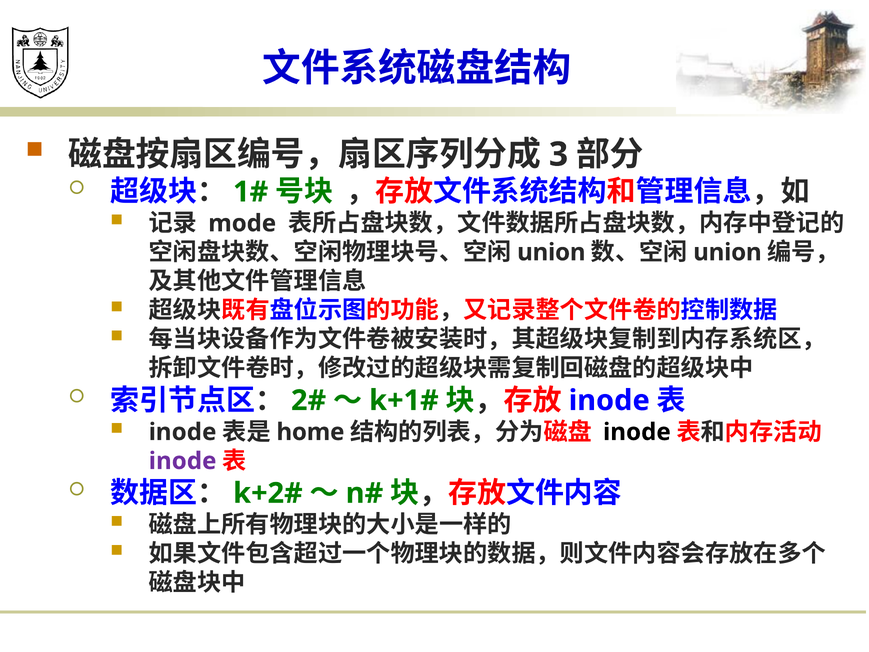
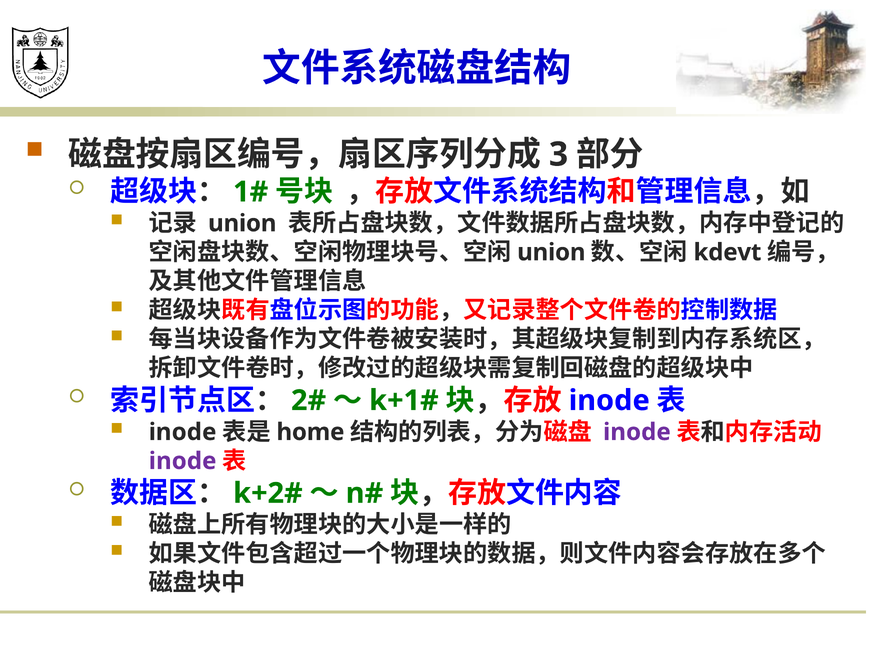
mode at (242, 223): mode -> union
union at (727, 252): union -> kdevt
inode at (637, 432) colour: black -> purple
